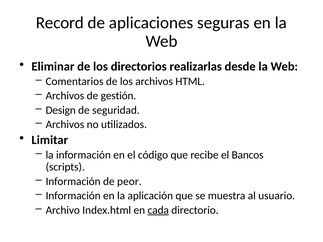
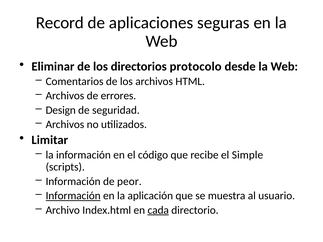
realizarlas: realizarlas -> protocolo
gestión: gestión -> errores
Bancos: Bancos -> Simple
Información at (73, 196) underline: none -> present
